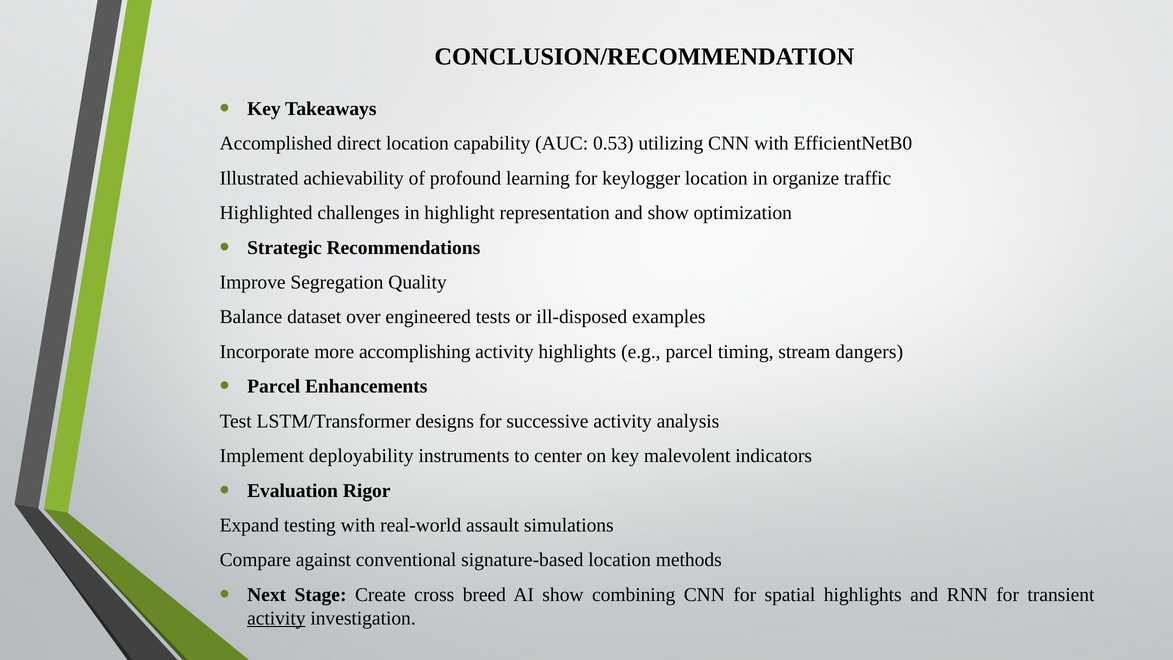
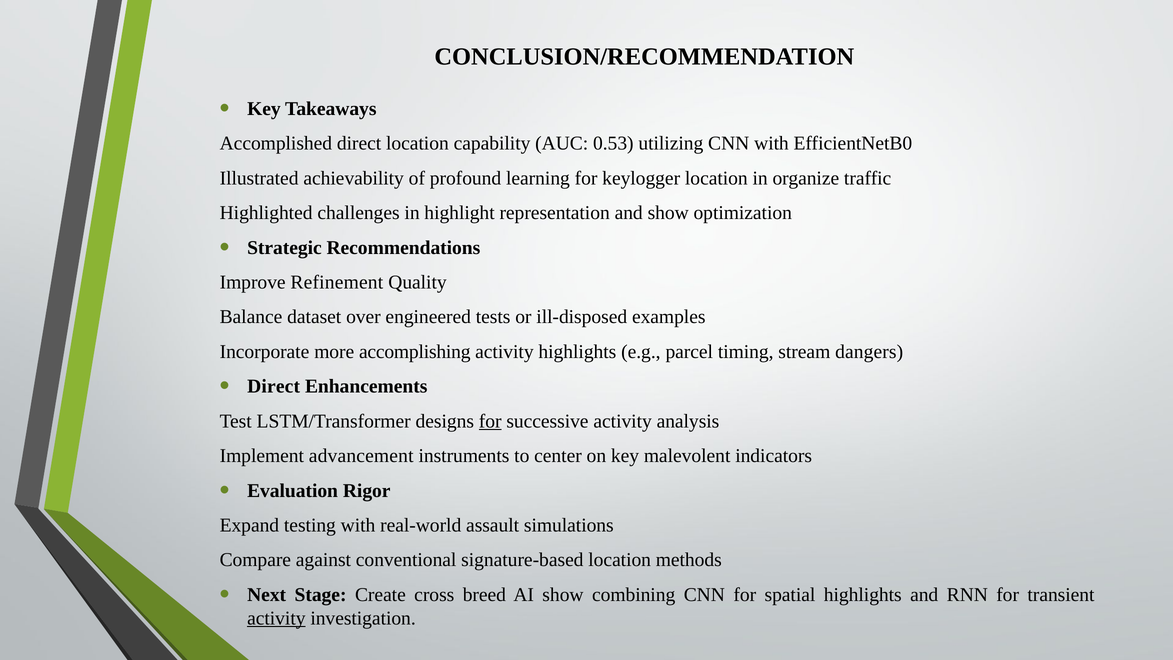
Segregation: Segregation -> Refinement
Parcel at (274, 386): Parcel -> Direct
for at (490, 421) underline: none -> present
deployability: deployability -> advancement
